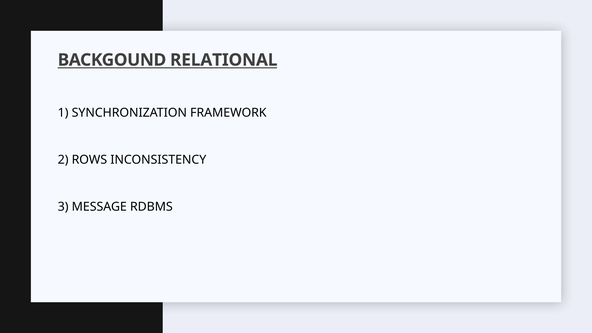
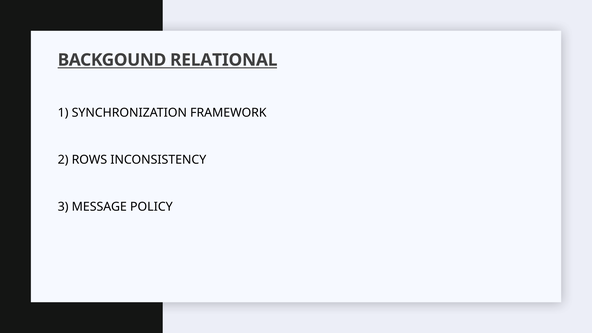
RDBMS: RDBMS -> POLICY
